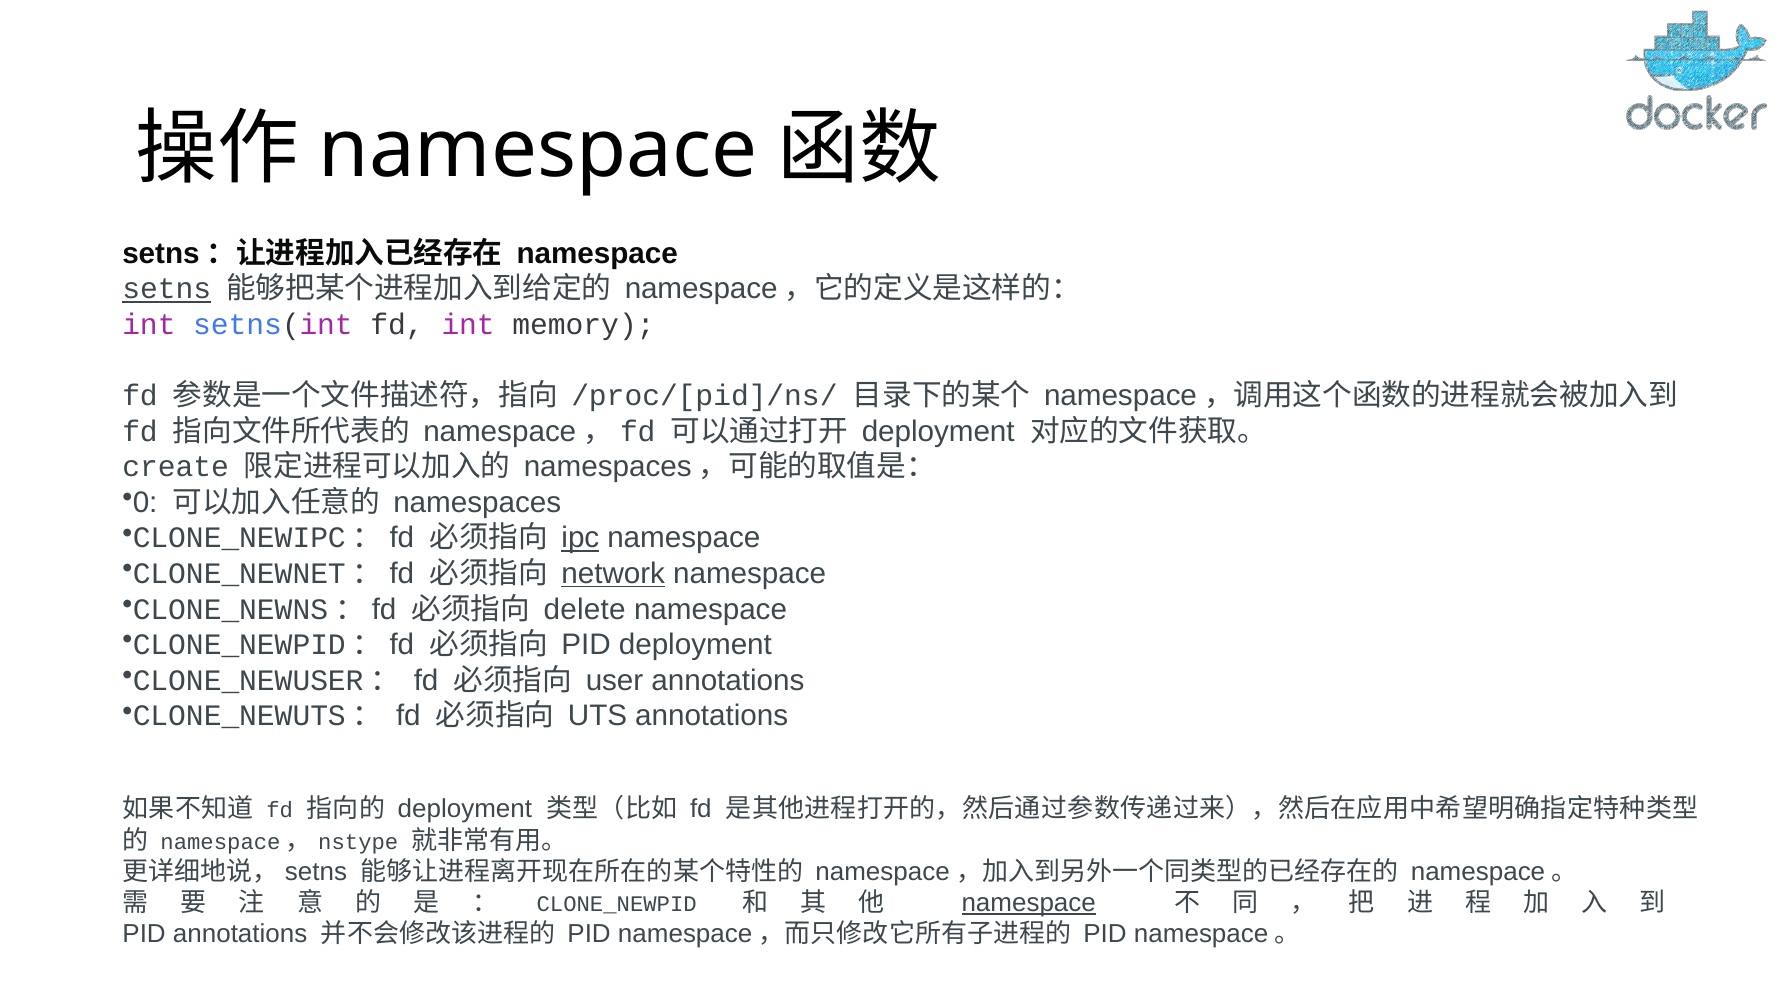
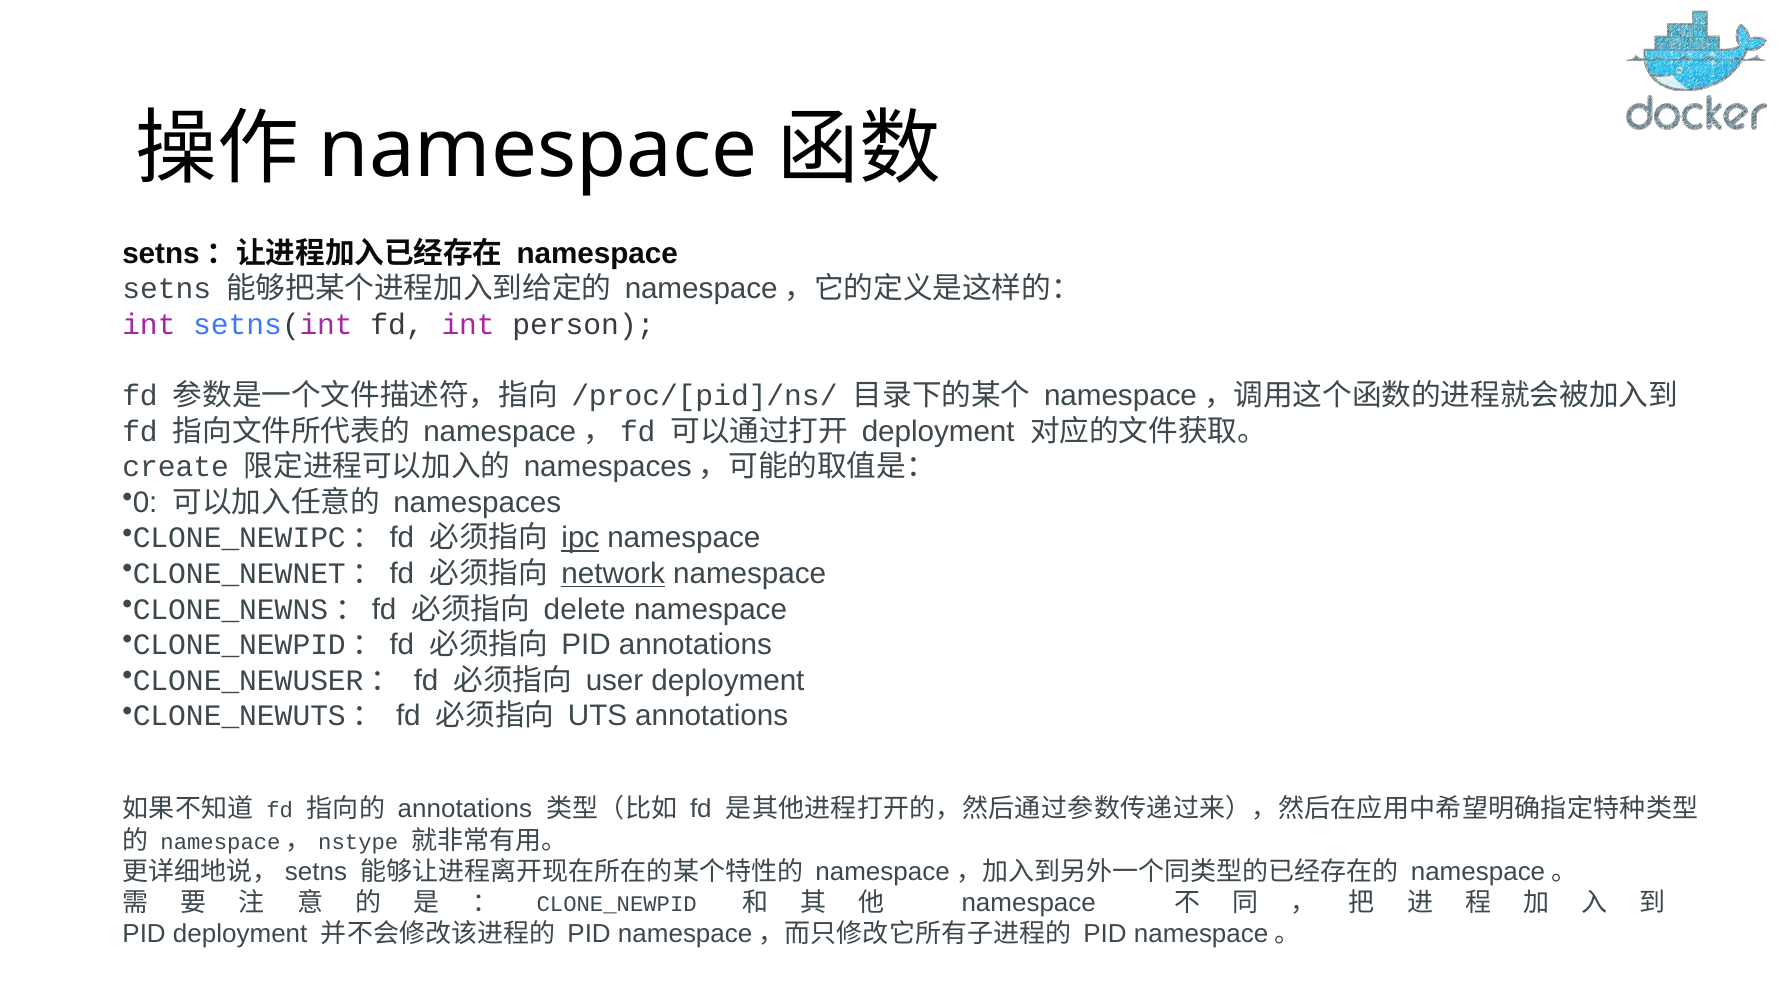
setns underline: present -> none
memory: memory -> person
PID deployment: deployment -> annotations
user annotations: annotations -> deployment
deployment at (465, 809): deployment -> annotations
namespace at (1029, 903) underline: present -> none
PID annotations: annotations -> deployment
